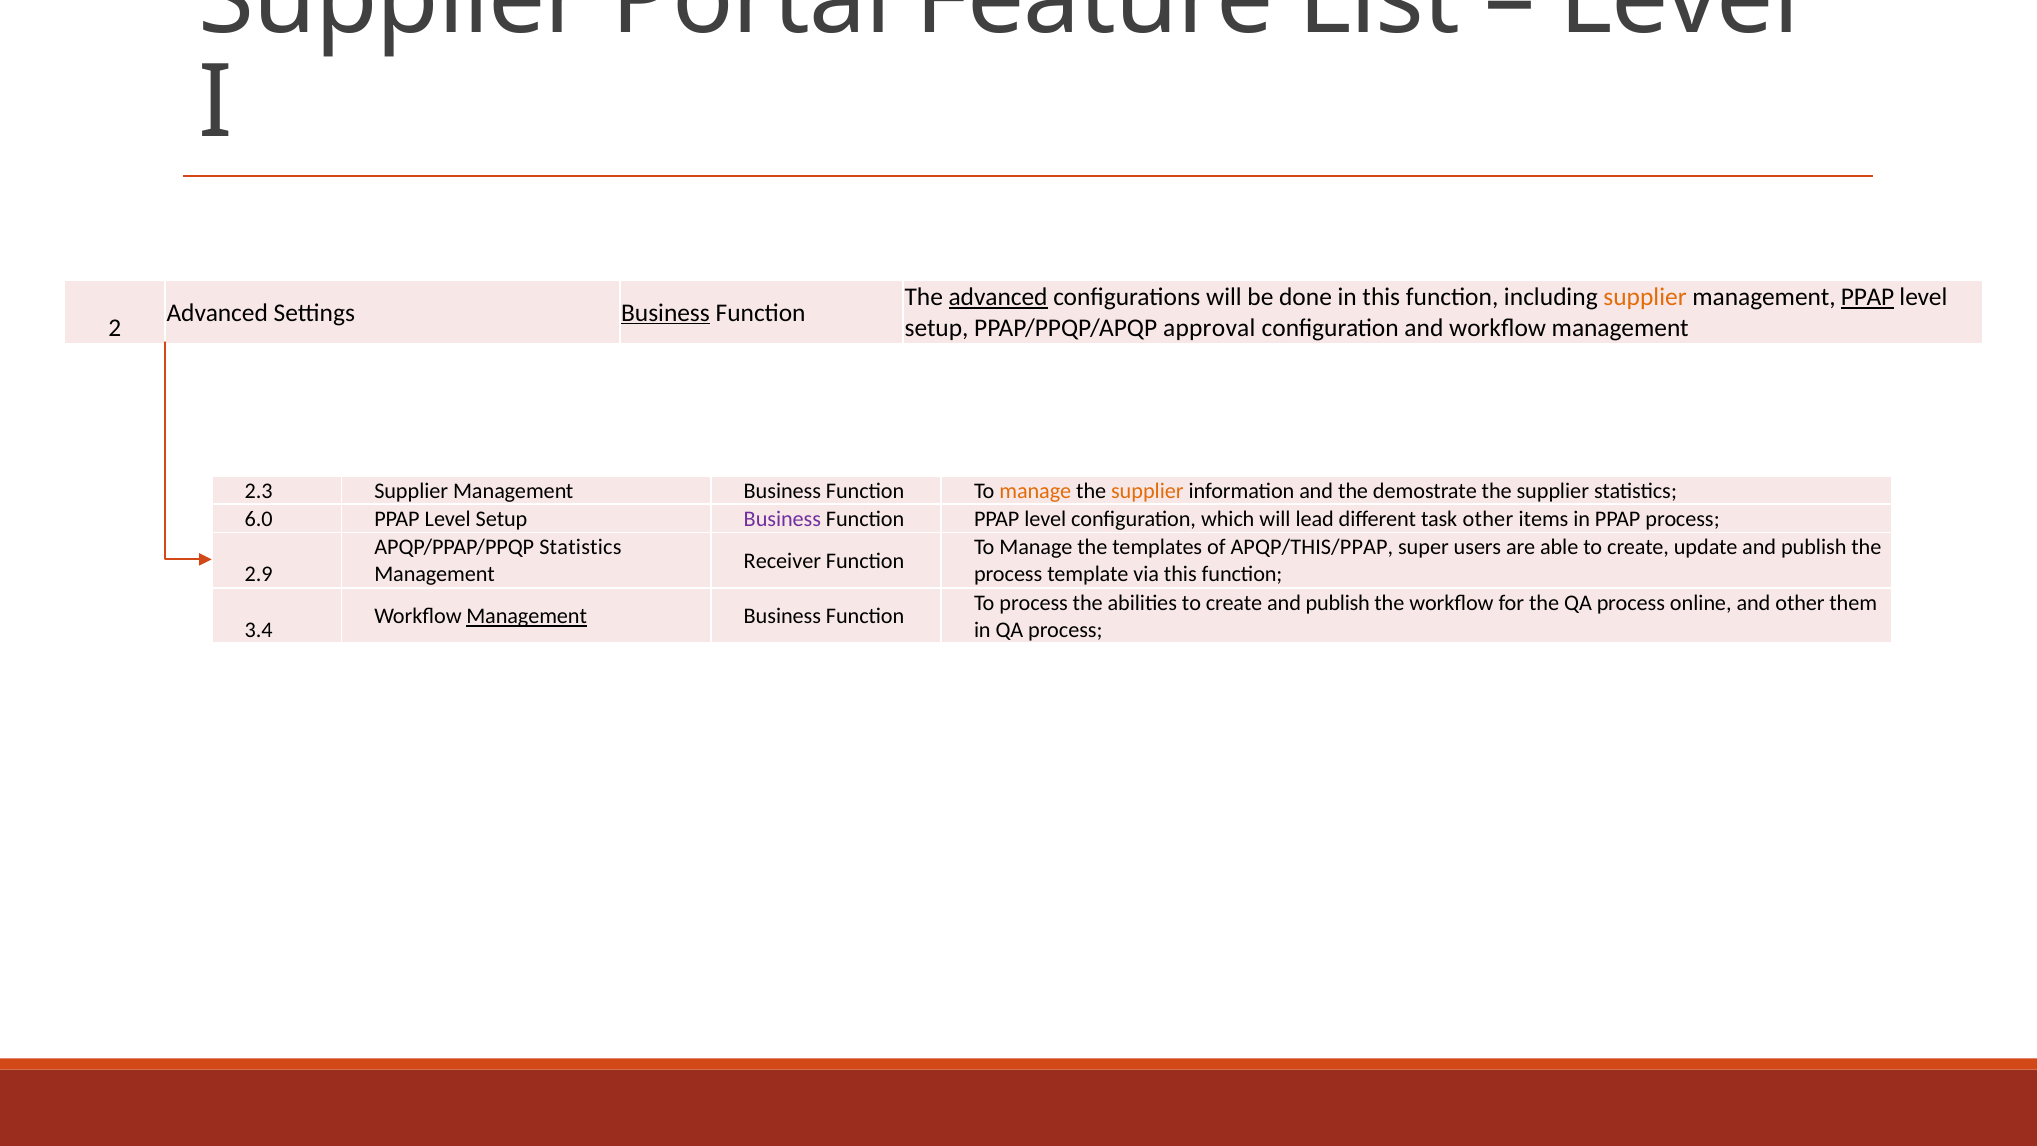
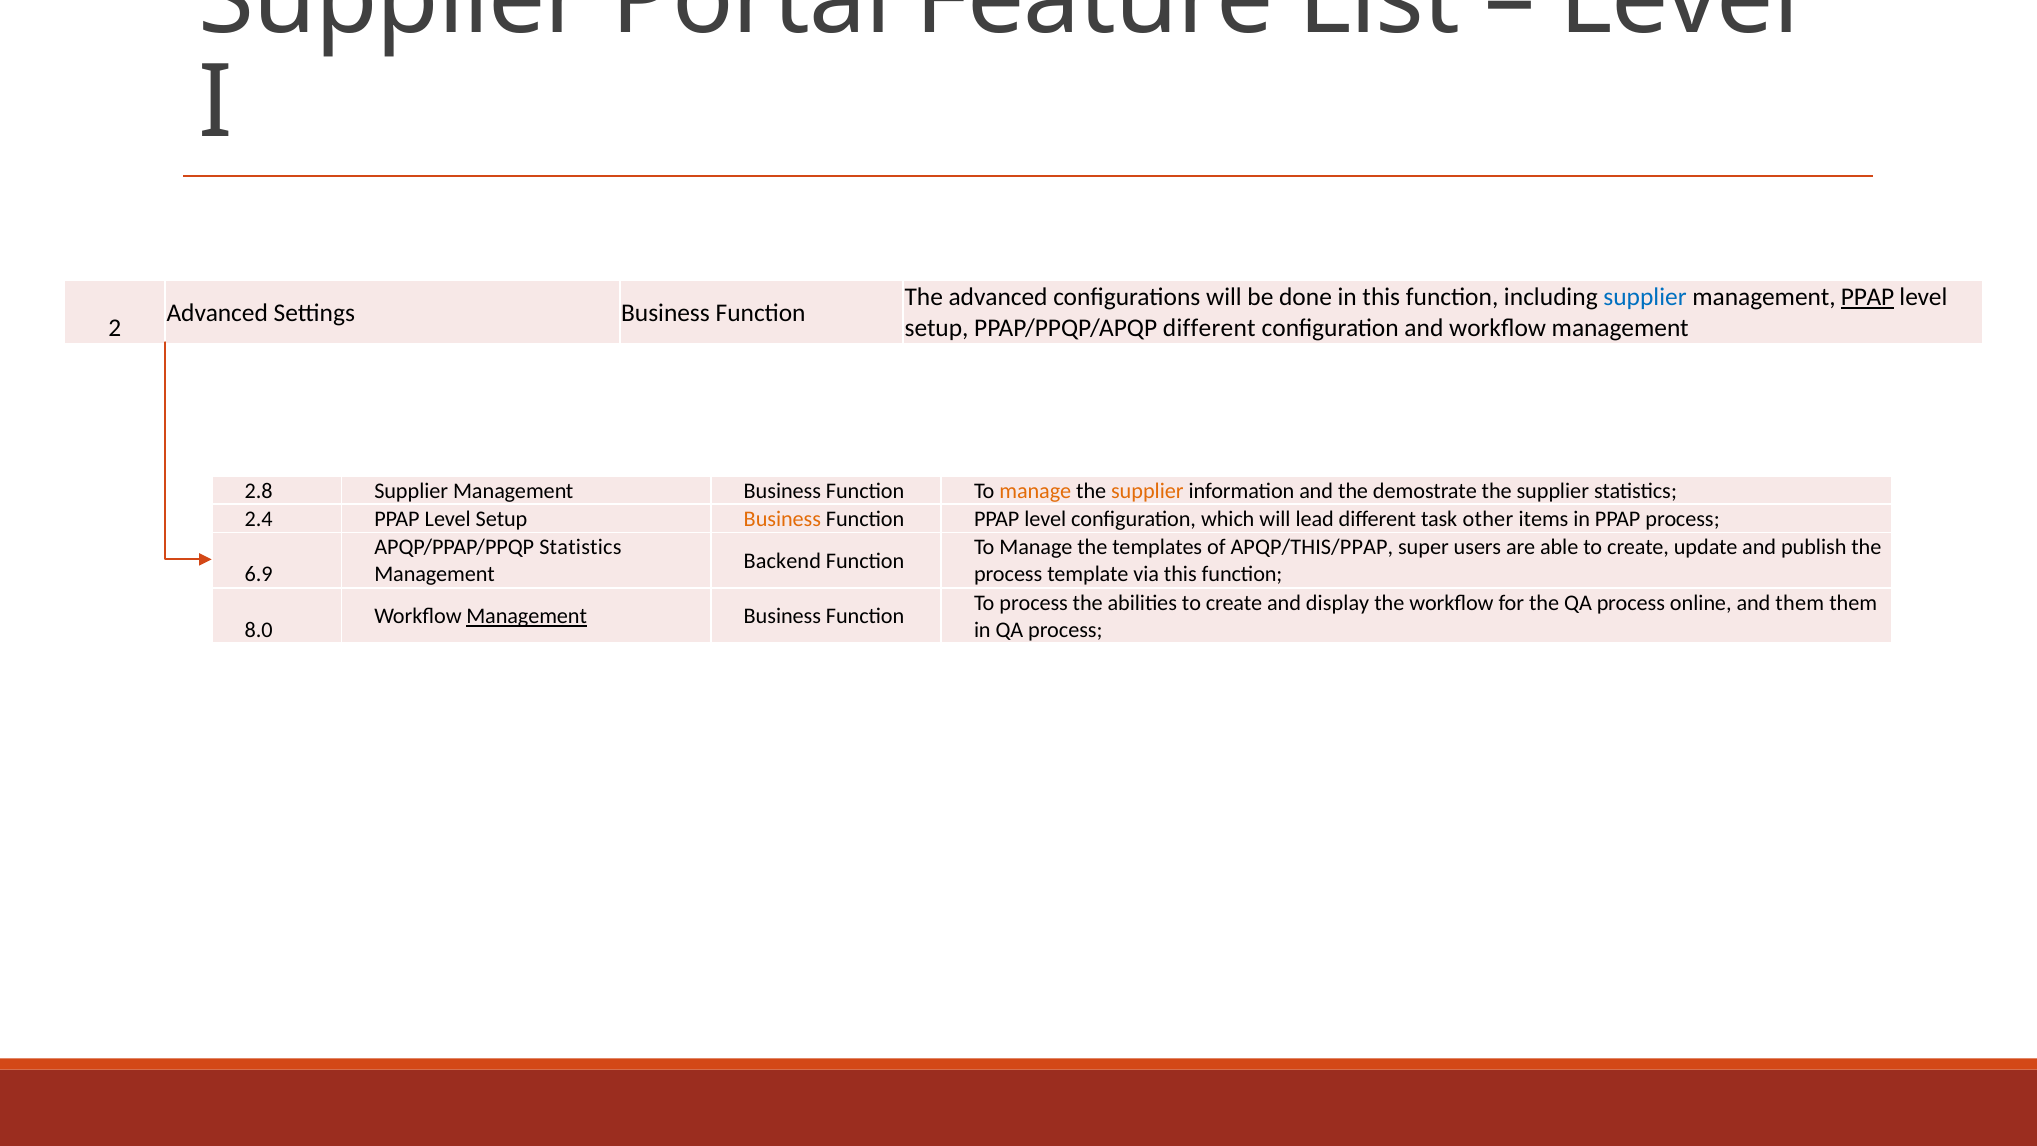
advanced at (998, 297) underline: present -> none
supplier at (1645, 297) colour: orange -> blue
Business at (666, 313) underline: present -> none
PPAP/PPQP/APQP approval: approval -> different
2.3: 2.3 -> 2.8
6.0: 6.0 -> 2.4
Business at (782, 519) colour: purple -> orange
Receiver: Receiver -> Backend
2.9: 2.9 -> 6.9
create and publish: publish -> display
and other: other -> them
3.4: 3.4 -> 8.0
